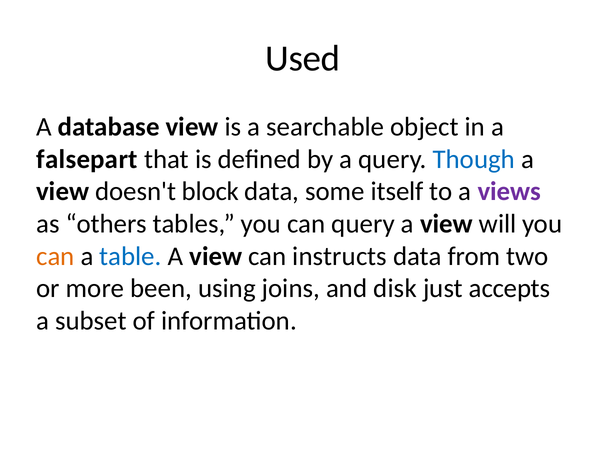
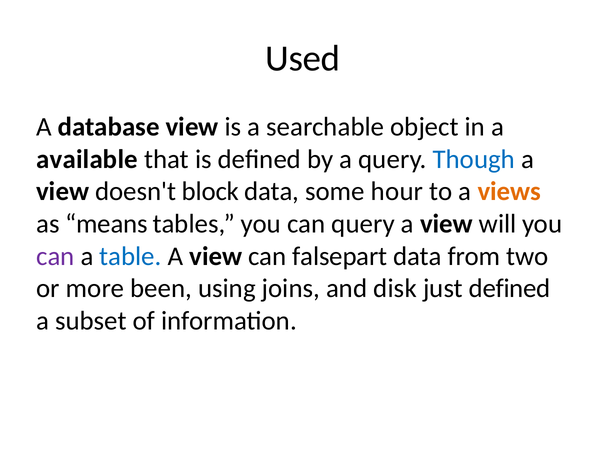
falsepart: falsepart -> available
itself: itself -> hour
views colour: purple -> orange
others: others -> means
can at (55, 256) colour: orange -> purple
instructs: instructs -> falsepart
just accepts: accepts -> defined
